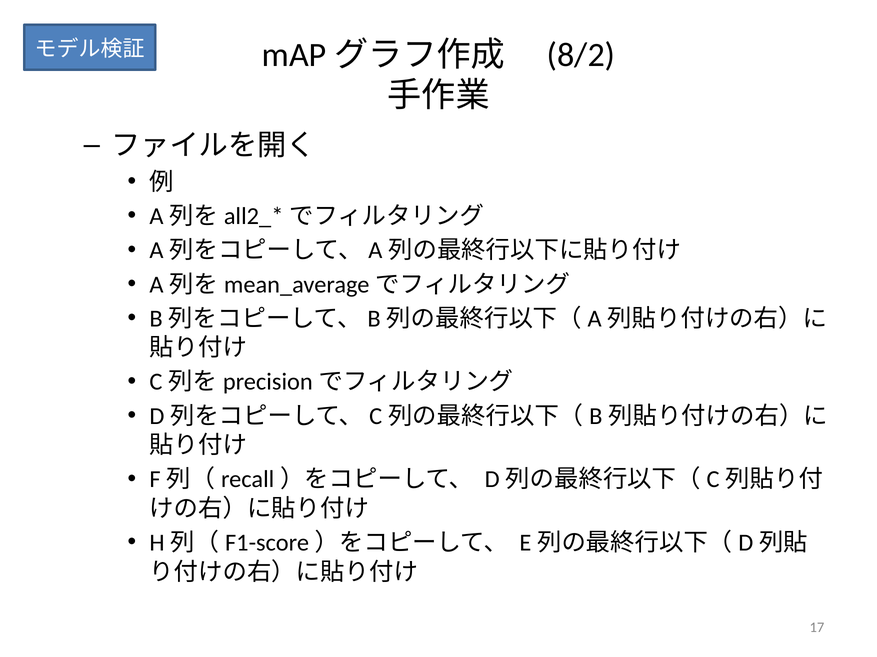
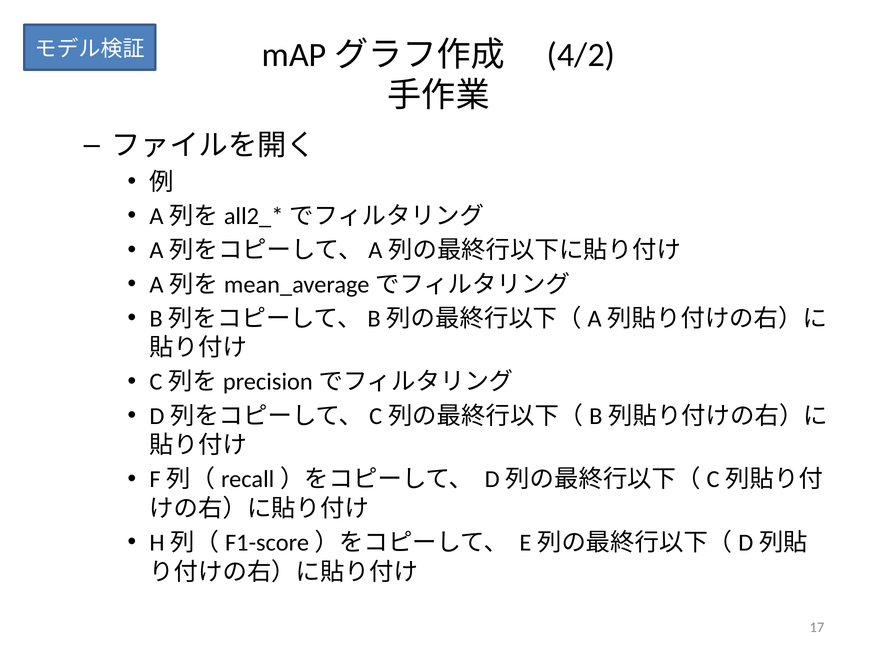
8/2: 8/2 -> 4/2
